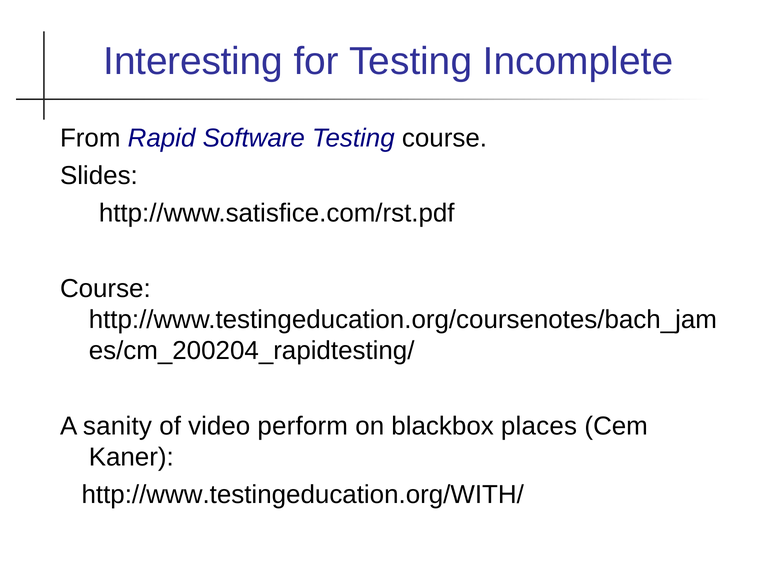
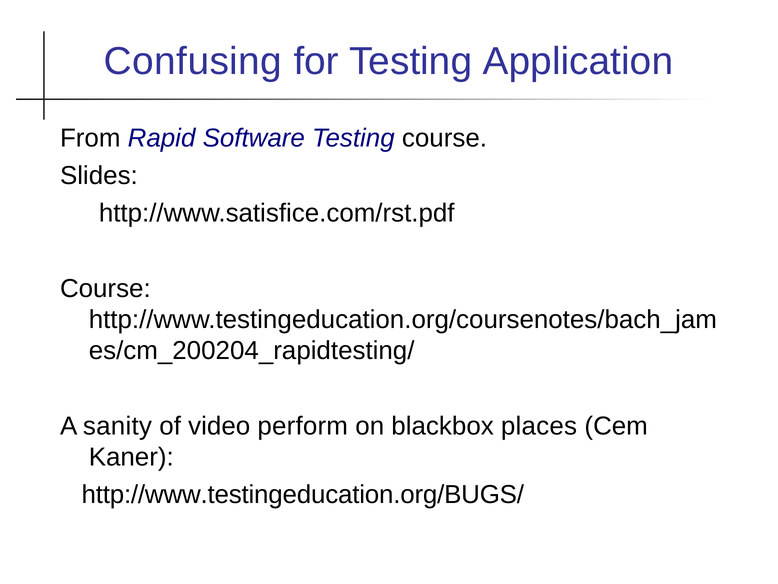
Interesting: Interesting -> Confusing
Incomplete: Incomplete -> Application
http://www.testingeducation.org/WITH/: http://www.testingeducation.org/WITH/ -> http://www.testingeducation.org/BUGS/
